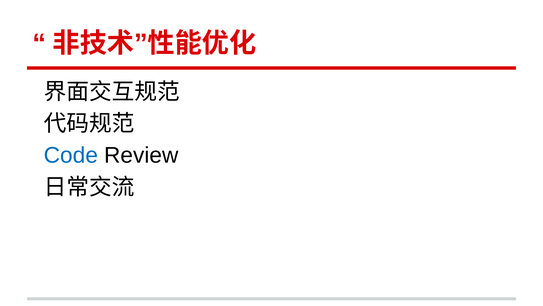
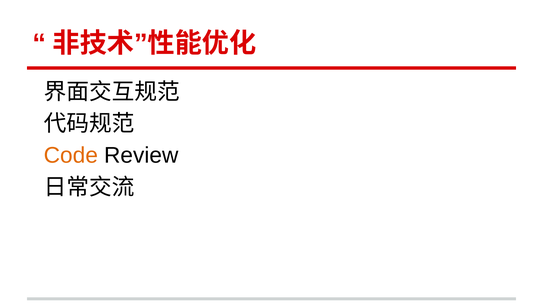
Code colour: blue -> orange
